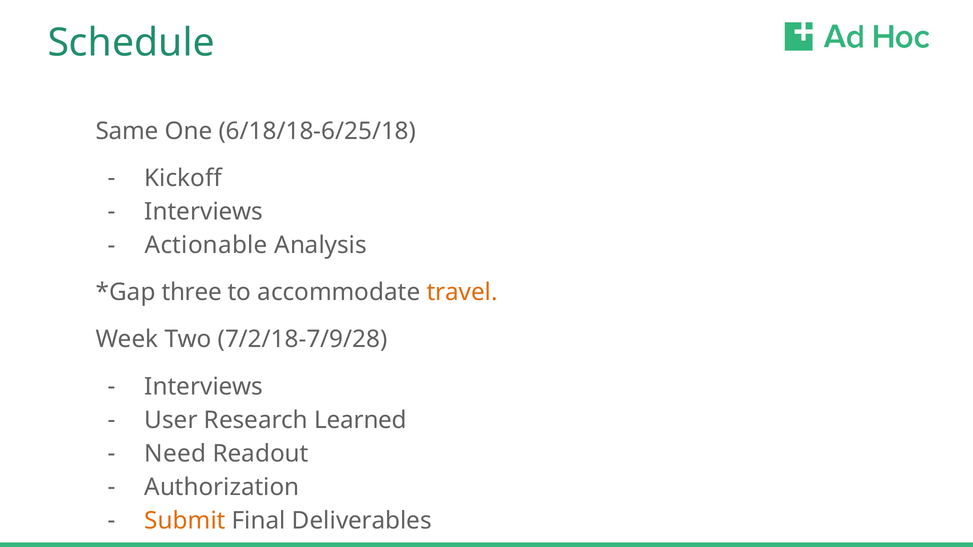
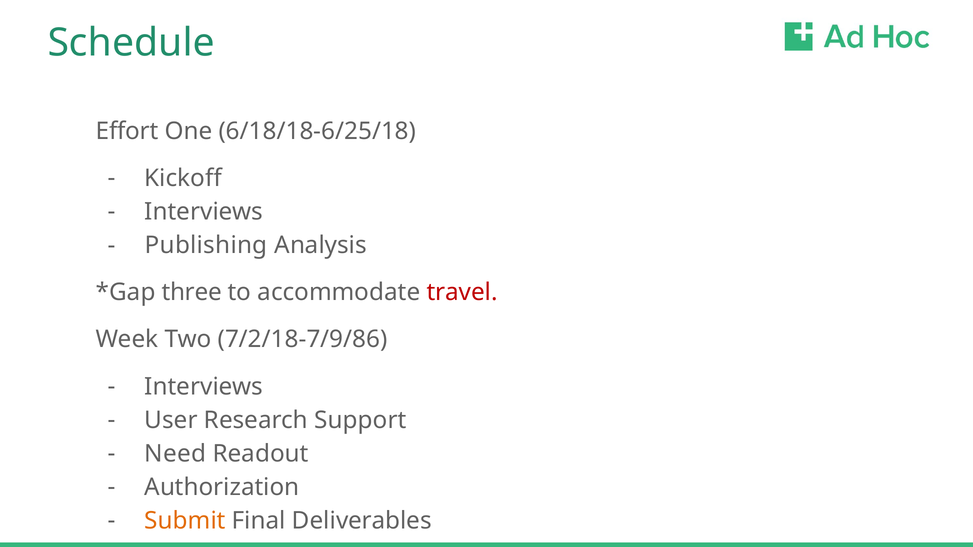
Same: Same -> Effort
Actionable: Actionable -> Publishing
travel colour: orange -> red
7/2/18-7/9/28: 7/2/18-7/9/28 -> 7/2/18-7/9/86
Learned: Learned -> Support
